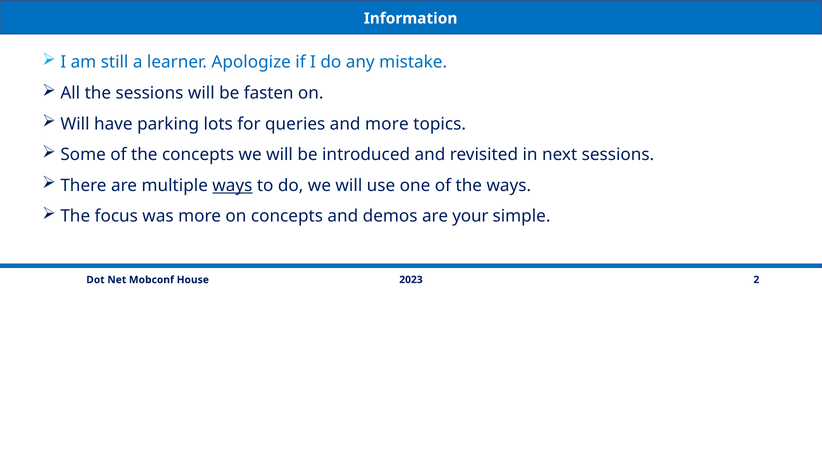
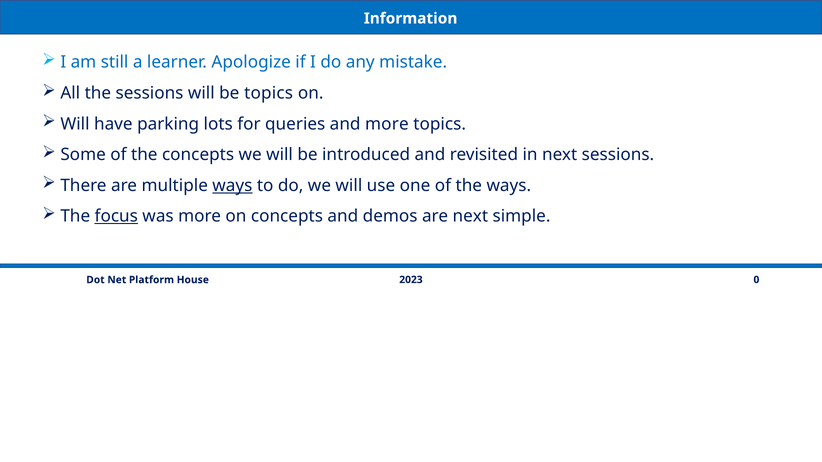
be fasten: fasten -> topics
focus underline: none -> present
are your: your -> next
2: 2 -> 0
Mobconf: Mobconf -> Platform
